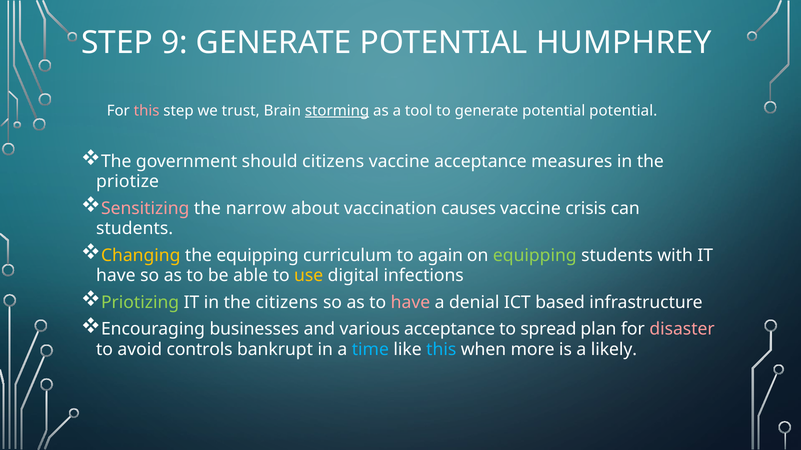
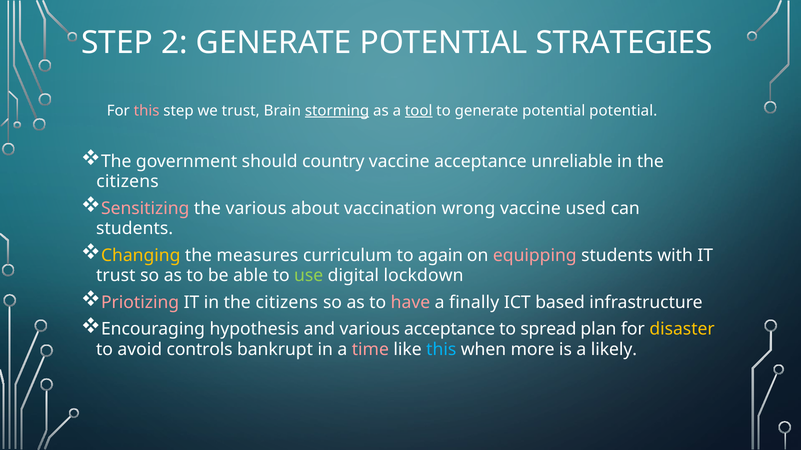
9: 9 -> 2
HUMPHREY: HUMPHREY -> STRATEGIES
tool underline: none -> present
should citizens: citizens -> country
measures: measures -> unreliable
priotize at (128, 182): priotize -> citizens
the narrow: narrow -> various
causes: causes -> wrong
crisis: crisis -> used
the equipping: equipping -> measures
equipping at (535, 256) colour: light green -> pink
have at (116, 276): have -> trust
use colour: yellow -> light green
infections: infections -> lockdown
Priotizing colour: light green -> pink
denial: denial -> finally
businesses: businesses -> hypothesis
disaster colour: pink -> yellow
time colour: light blue -> pink
